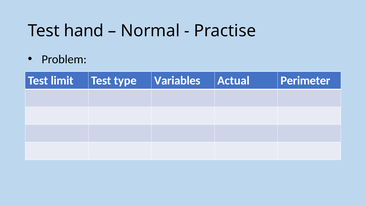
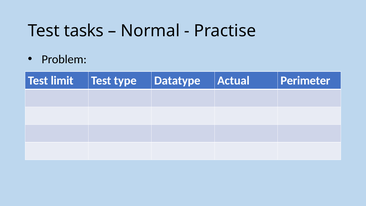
hand: hand -> tasks
Variables: Variables -> Datatype
